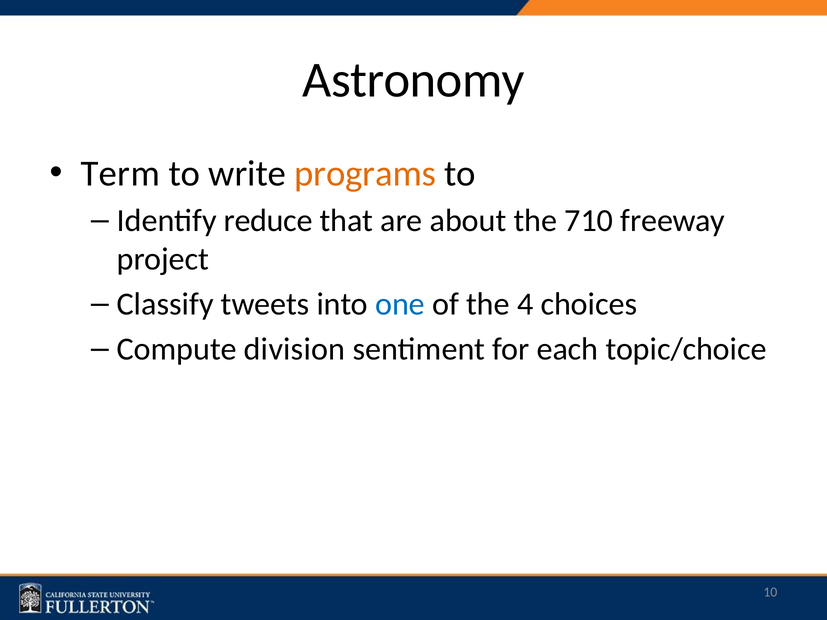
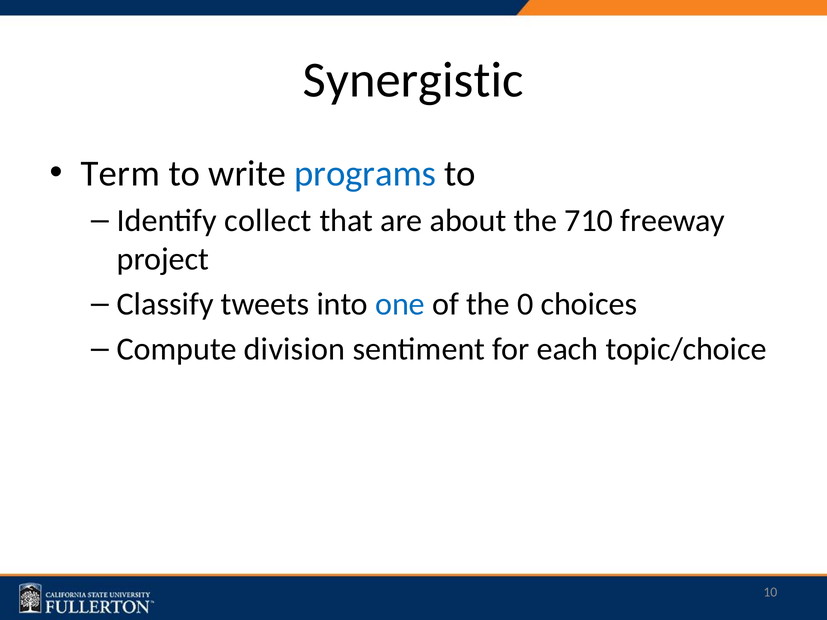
Astronomy: Astronomy -> Synergistic
programs colour: orange -> blue
reduce: reduce -> collect
4: 4 -> 0
